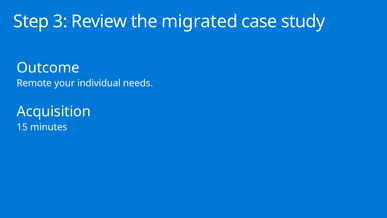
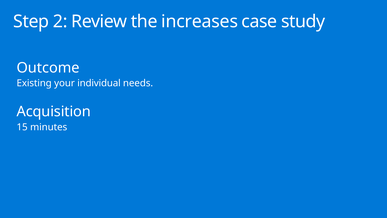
3: 3 -> 2
migrated: migrated -> increases
Remote: Remote -> Existing
